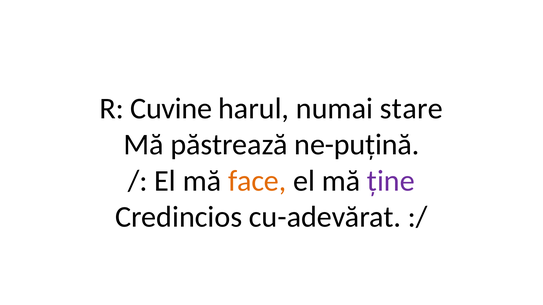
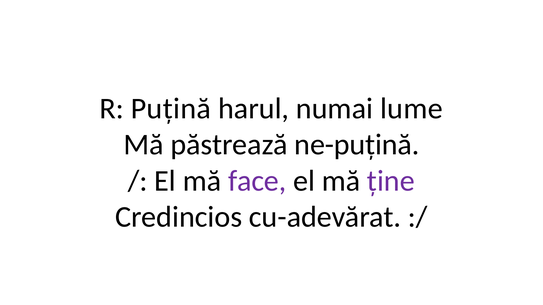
Cuvine: Cuvine -> Puțină
stare: stare -> lume
face colour: orange -> purple
